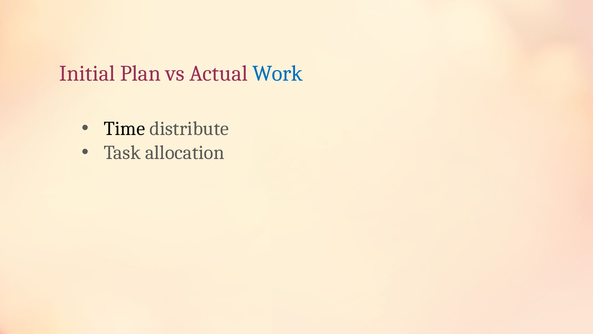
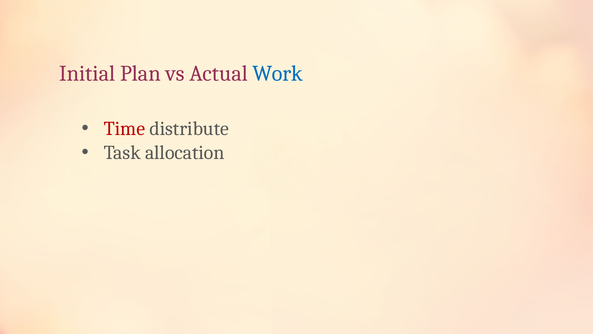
Time colour: black -> red
